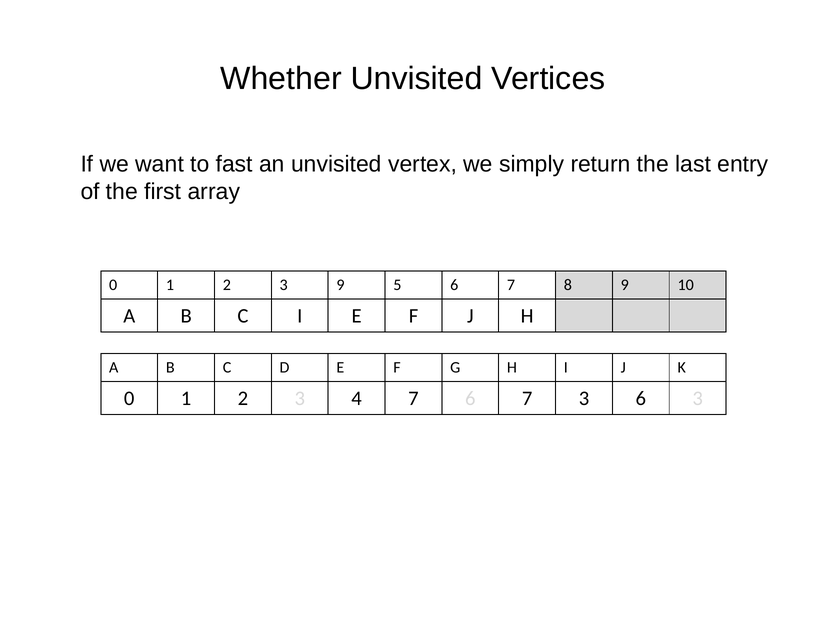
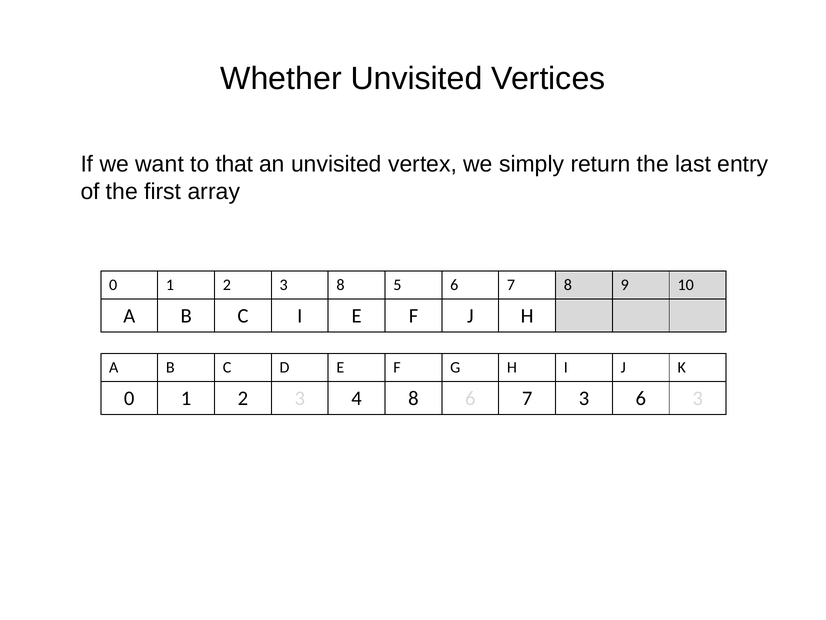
fast: fast -> that
3 9: 9 -> 8
4 7: 7 -> 8
